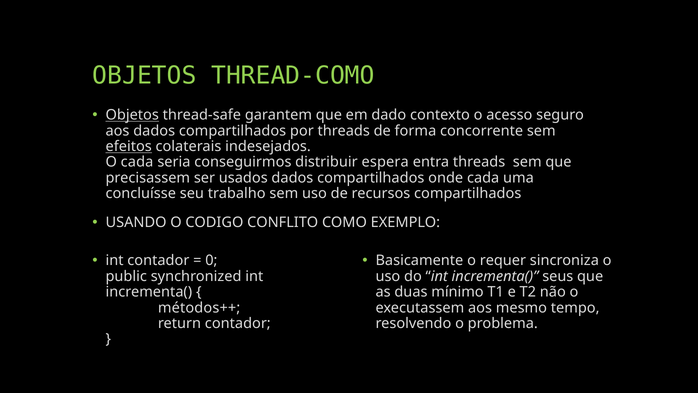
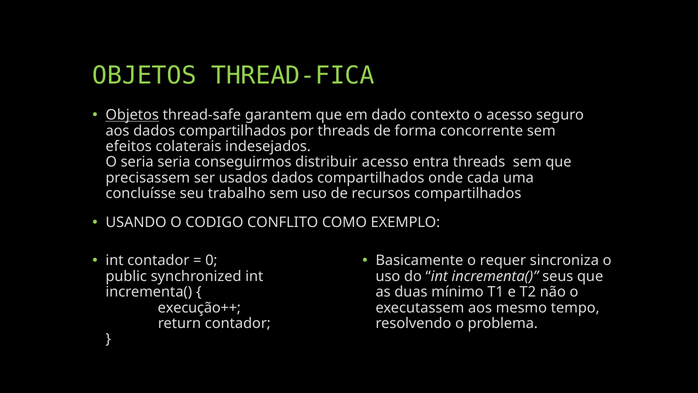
THREAD-COMO: THREAD-COMO -> THREAD-FICA
efeitos underline: present -> none
O cada: cada -> seria
distribuir espera: espera -> acesso
métodos++: métodos++ -> execução++
